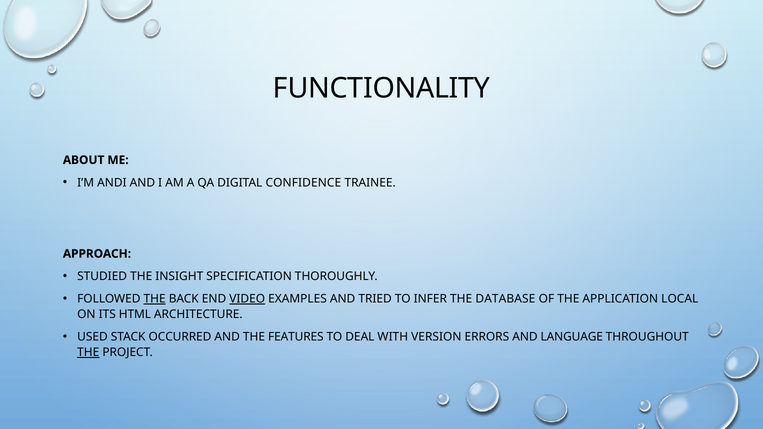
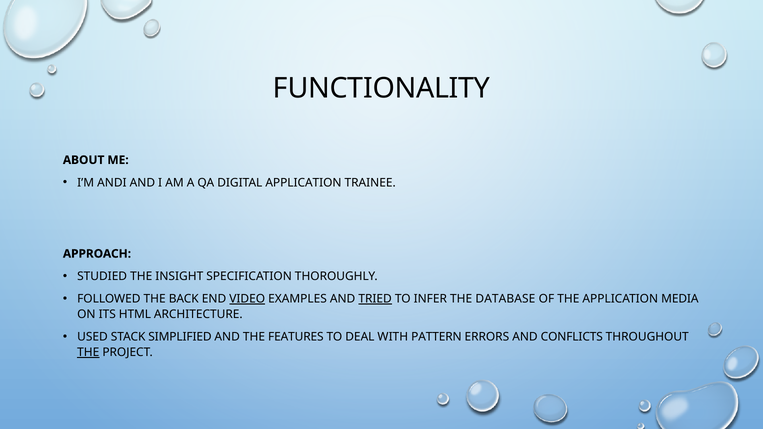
DIGITAL CONFIDENCE: CONFIDENCE -> APPLICATION
THE at (155, 299) underline: present -> none
TRIED underline: none -> present
LOCAL: LOCAL -> MEDIA
OCCURRED: OCCURRED -> SIMPLIFIED
VERSION: VERSION -> PATTERN
LANGUAGE: LANGUAGE -> CONFLICTS
